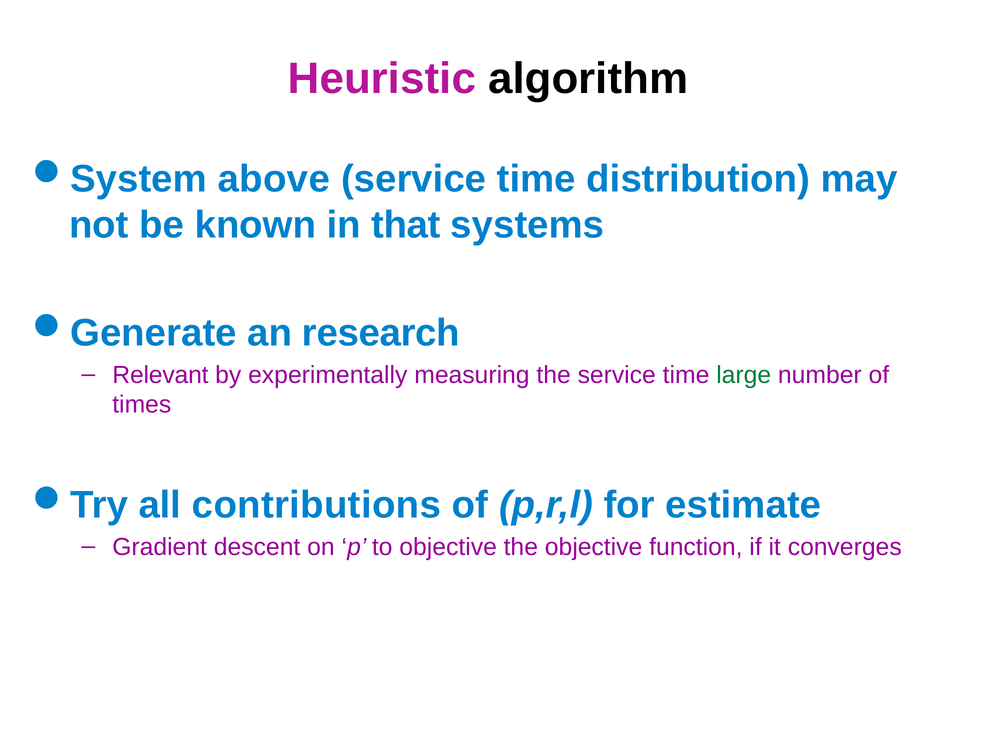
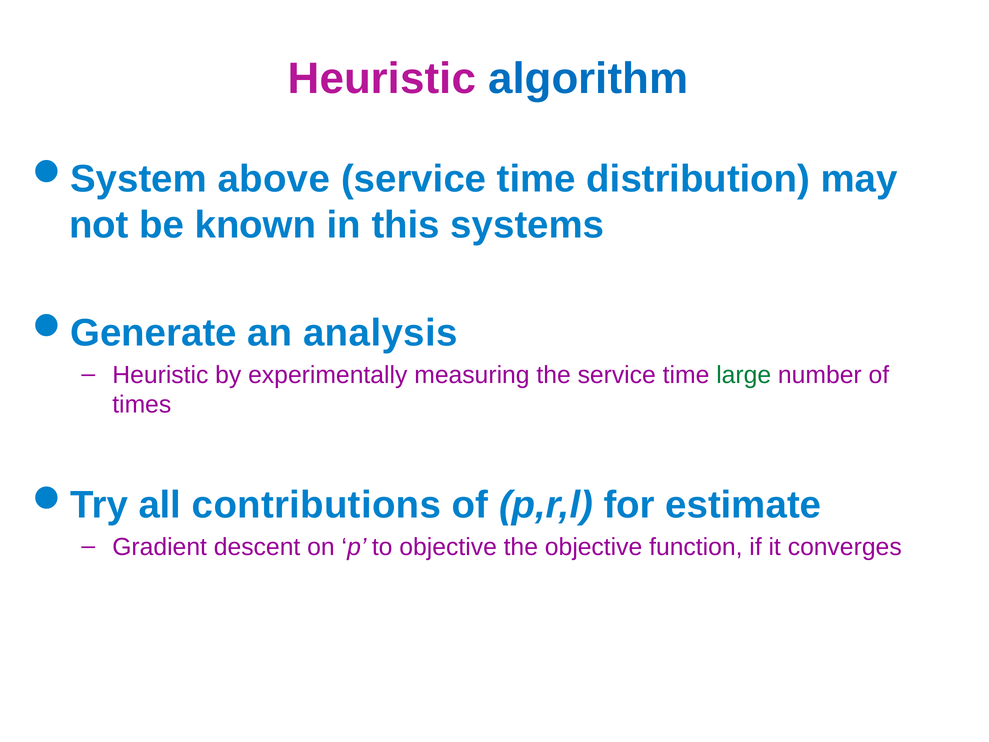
algorithm colour: black -> blue
that: that -> this
research: research -> analysis
Relevant at (160, 375): Relevant -> Heuristic
